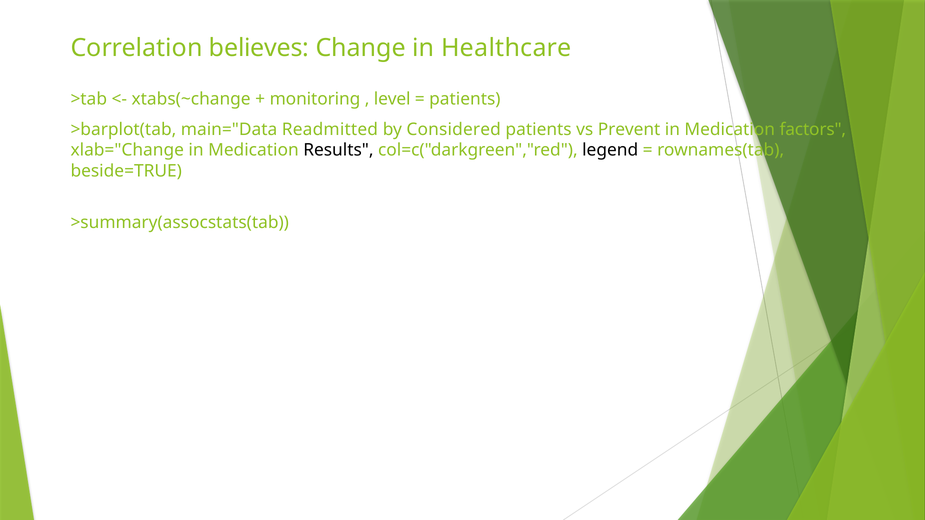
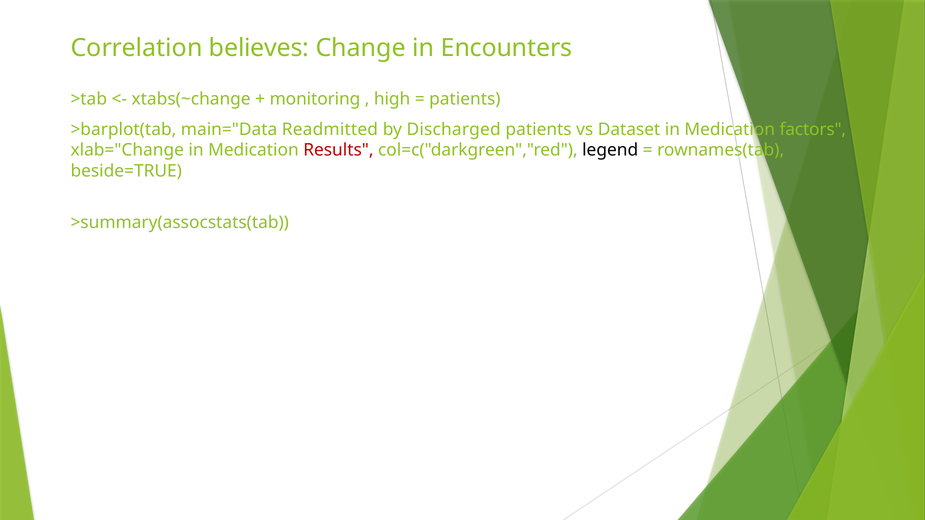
Healthcare: Healthcare -> Encounters
level: level -> high
Considered: Considered -> Discharged
Prevent: Prevent -> Dataset
Results colour: black -> red
